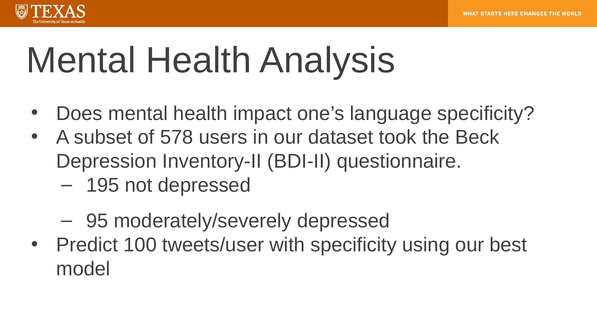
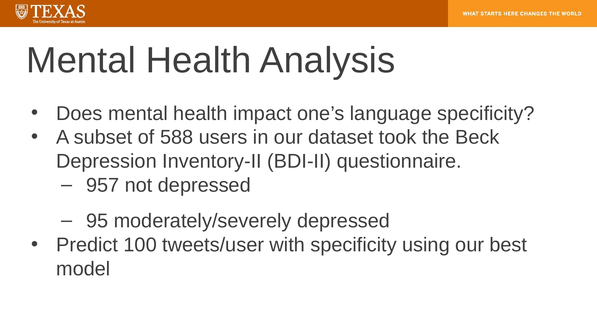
578: 578 -> 588
195: 195 -> 957
